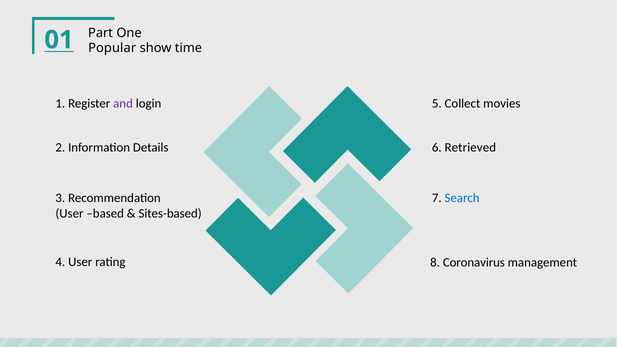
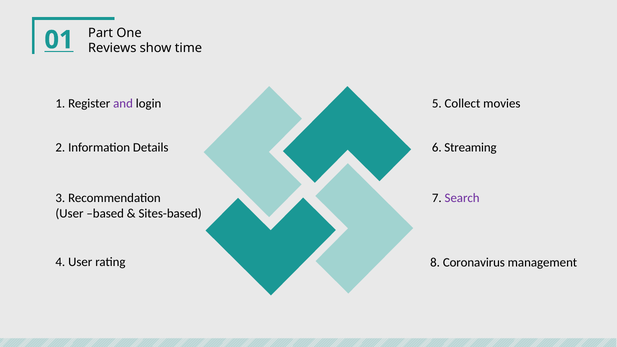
Popular: Popular -> Reviews
Retrieved: Retrieved -> Streaming
Search colour: blue -> purple
